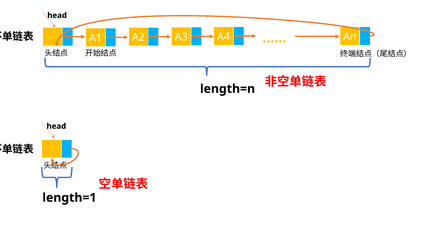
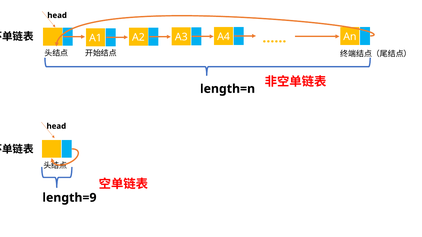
length=1: length=1 -> length=9
